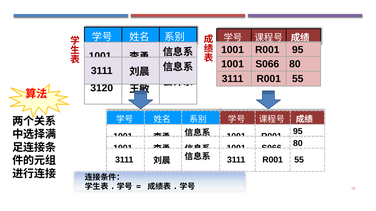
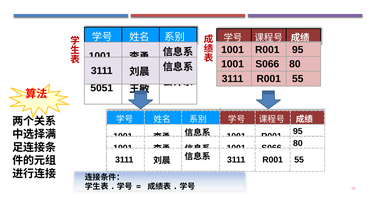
3120: 3120 -> 5051
